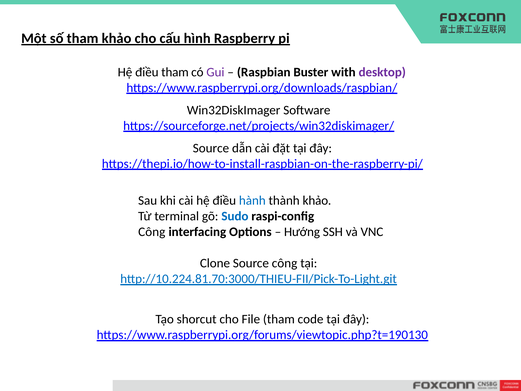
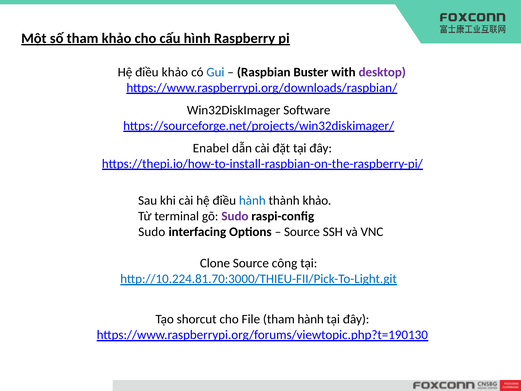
điều tham: tham -> khảo
Gui colour: purple -> blue
Source at (211, 148): Source -> Enabel
Sudo at (235, 216) colour: blue -> purple
Công at (152, 232): Công -> Sudo
Hướng at (302, 232): Hướng -> Source
tham code: code -> hành
